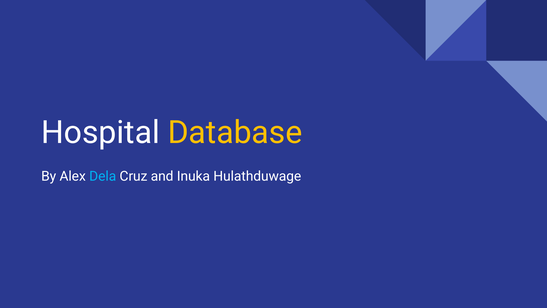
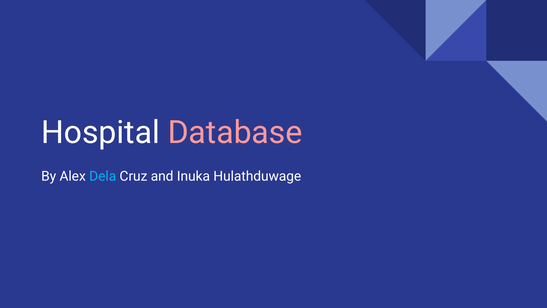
Database colour: yellow -> pink
